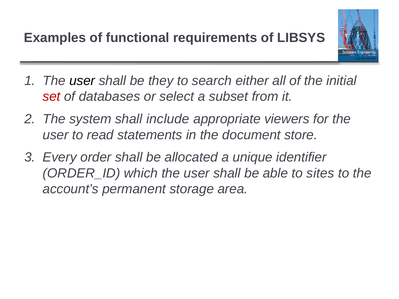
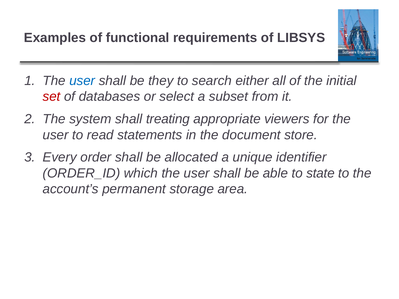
user at (82, 81) colour: black -> blue
include: include -> treating
sites: sites -> state
